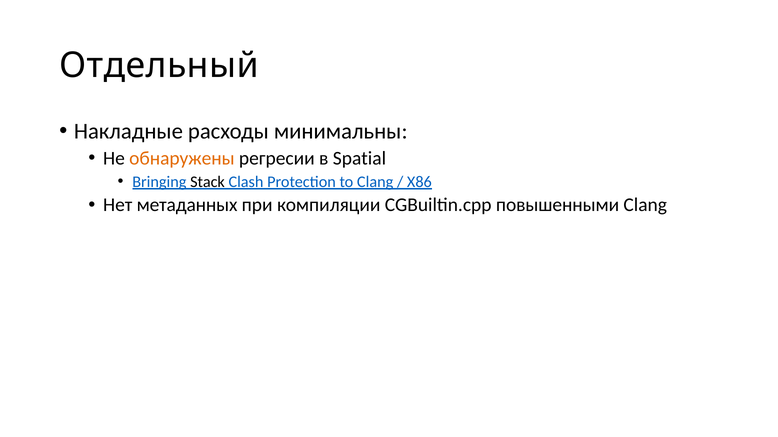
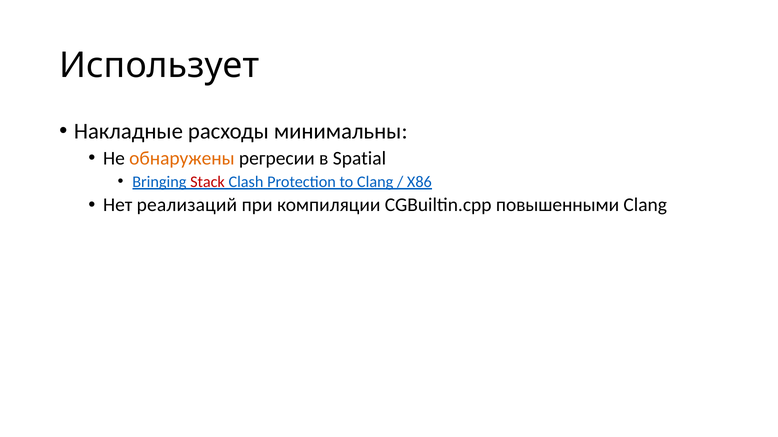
Отдельный: Отдельный -> Использует
Stack colour: black -> red
метаданных: метаданных -> реализаций
